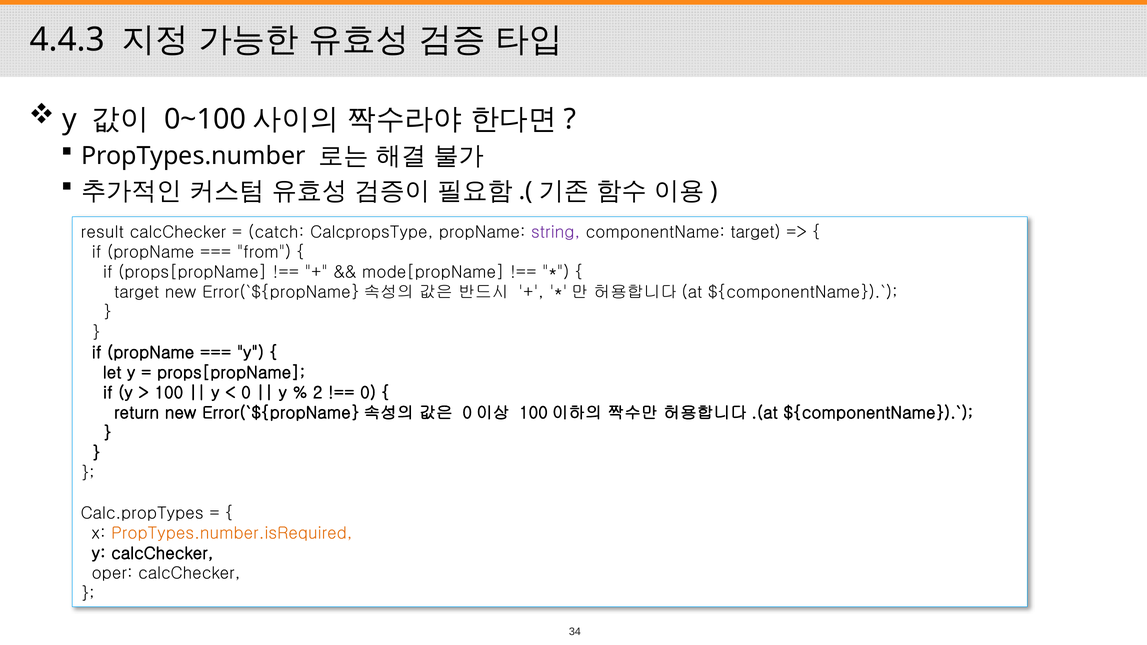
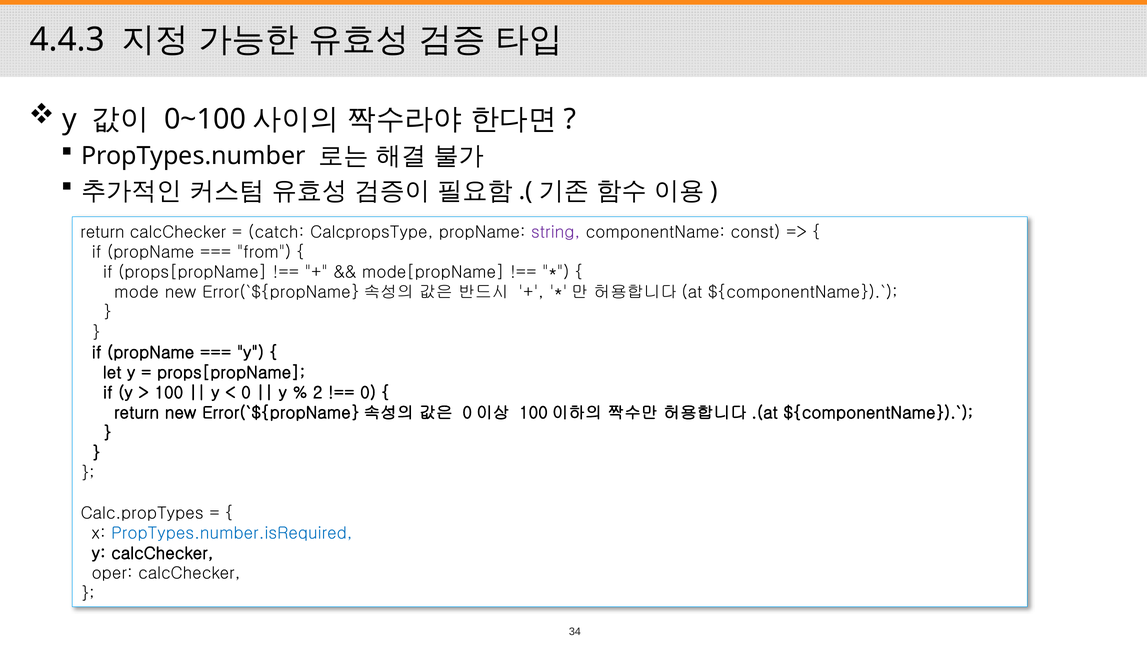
result at (102, 232): result -> return
componentName target: target -> const
target at (137, 292): target -> mode
PropTypes.number.isRequired colour: orange -> blue
